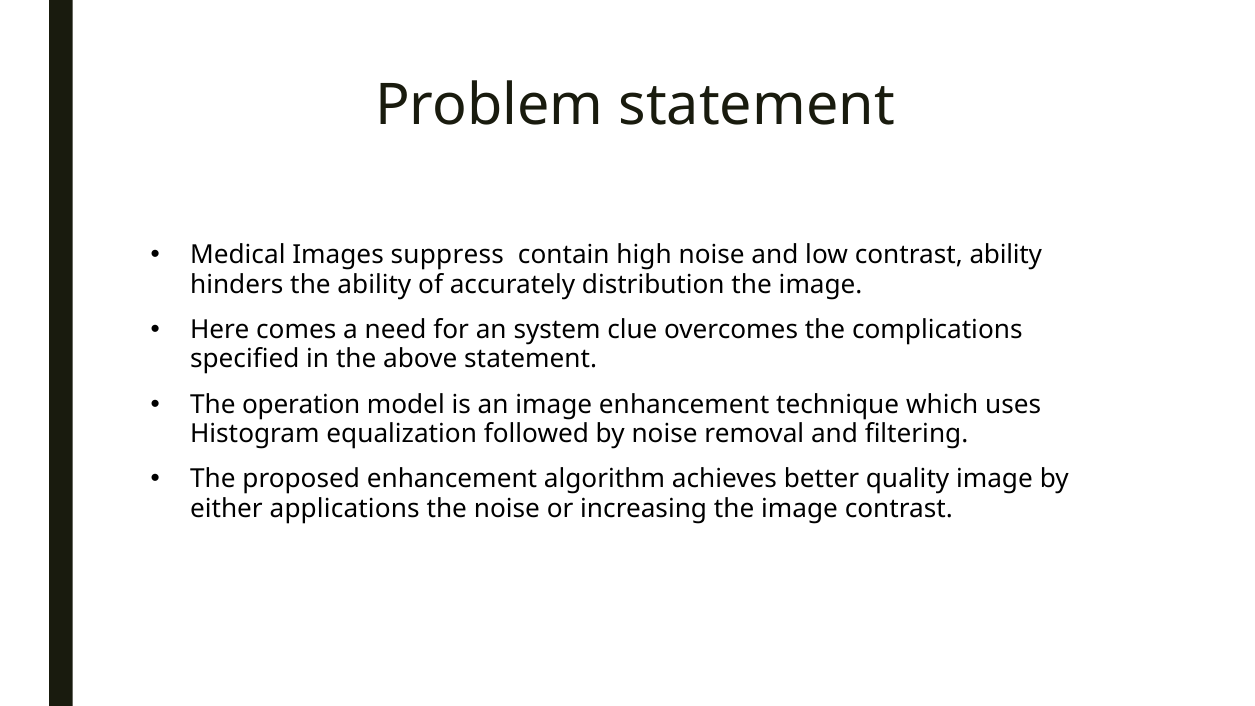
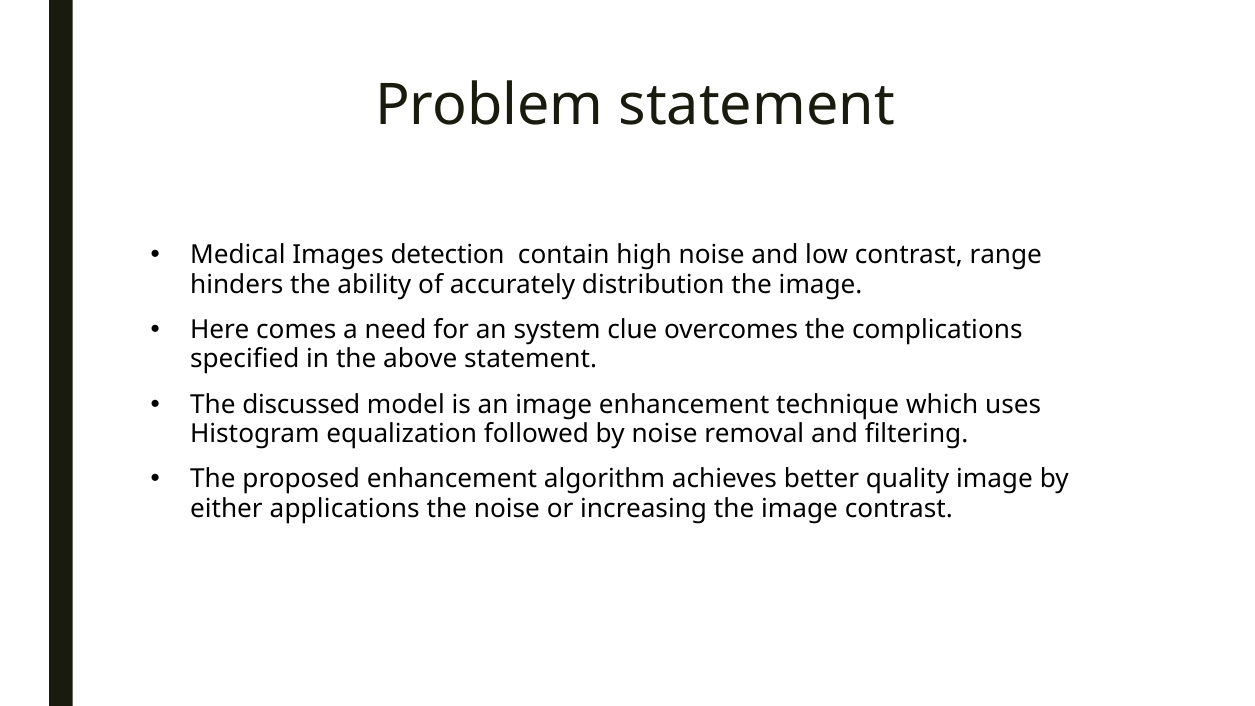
suppress: suppress -> detection
contrast ability: ability -> range
operation: operation -> discussed
